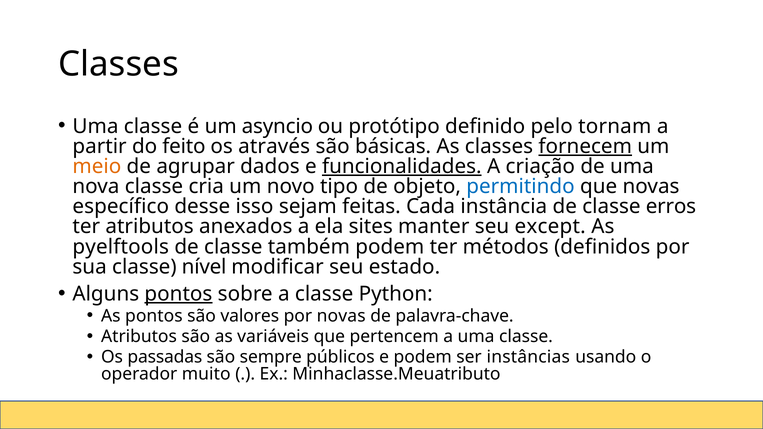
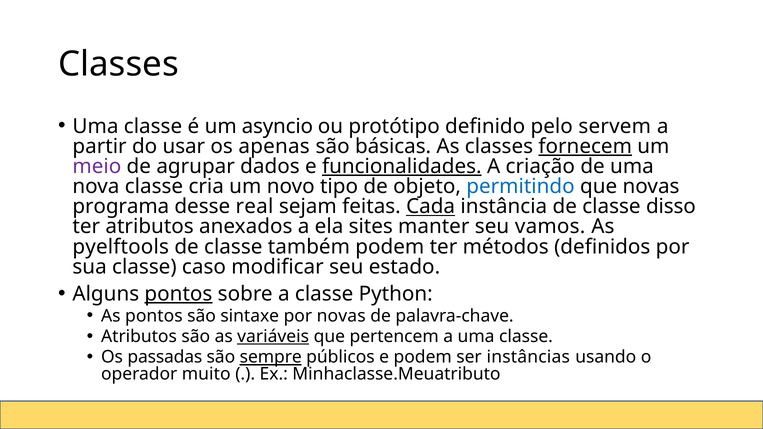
tornam: tornam -> servem
feito: feito -> usar
através: através -> apenas
meio colour: orange -> purple
específico: específico -> programa
isso: isso -> real
Cada underline: none -> present
erros: erros -> disso
except: except -> vamos
nível: nível -> caso
valores: valores -> sintaxe
variáveis underline: none -> present
sempre underline: none -> present
